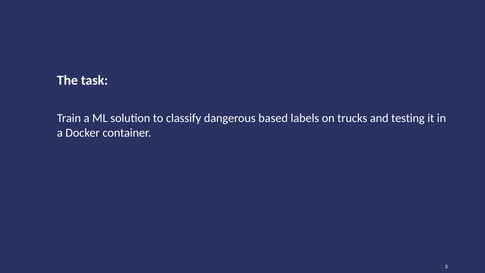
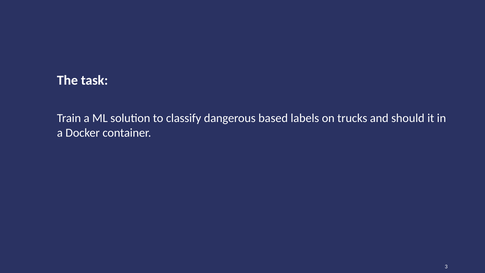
testing: testing -> should
